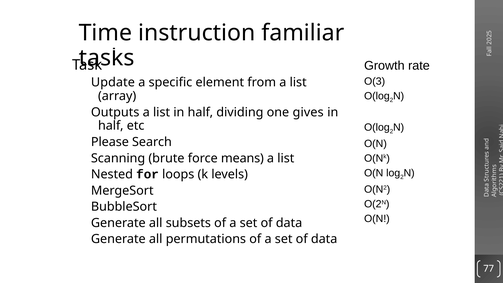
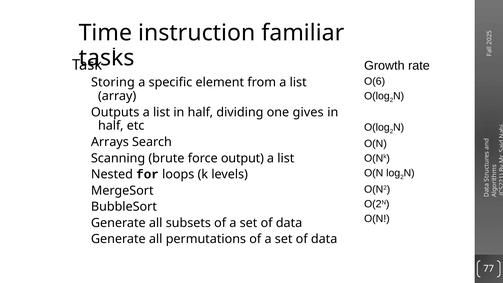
O(3: O(3 -> O(6
Update: Update -> Storing
Please: Please -> Arrays
means: means -> output
